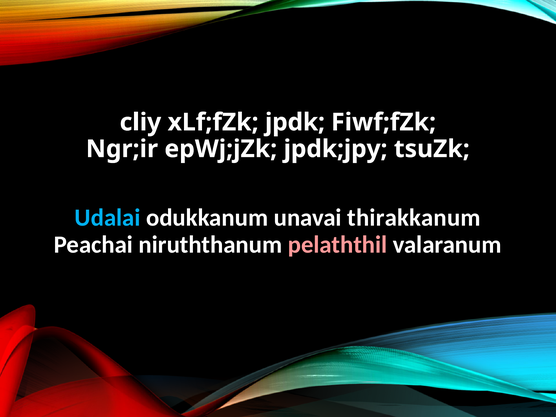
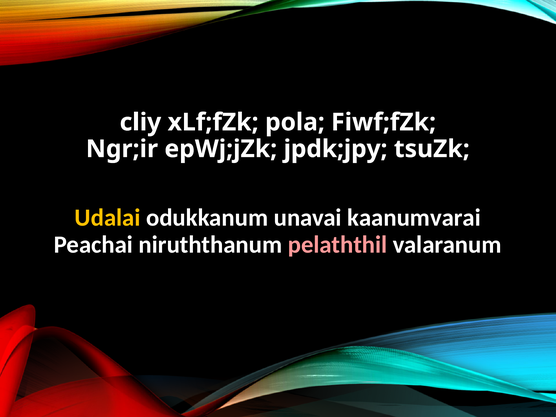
jpdk: jpdk -> pola
Udalai colour: light blue -> yellow
thirakkanum: thirakkanum -> kaanumvarai
